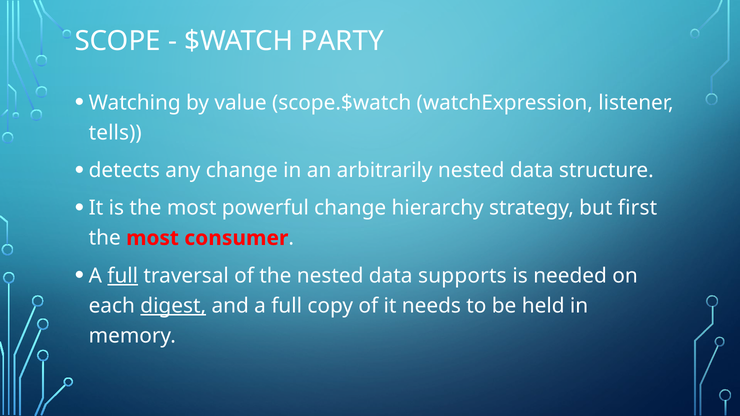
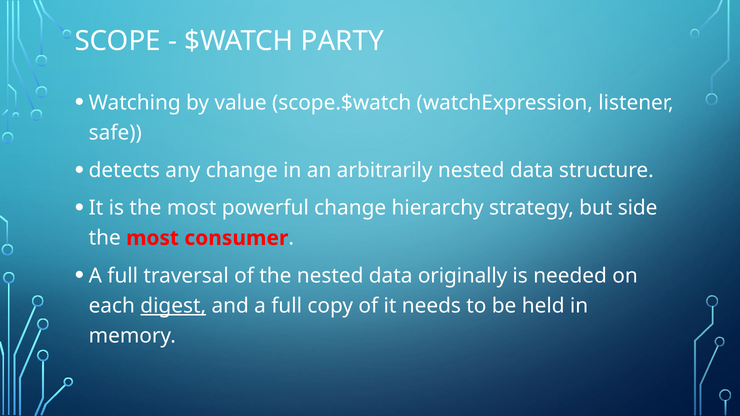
tells: tells -> safe
first: first -> side
full at (123, 276) underline: present -> none
supports: supports -> originally
